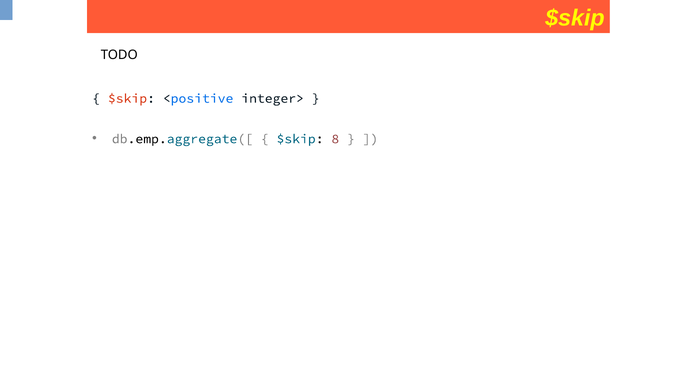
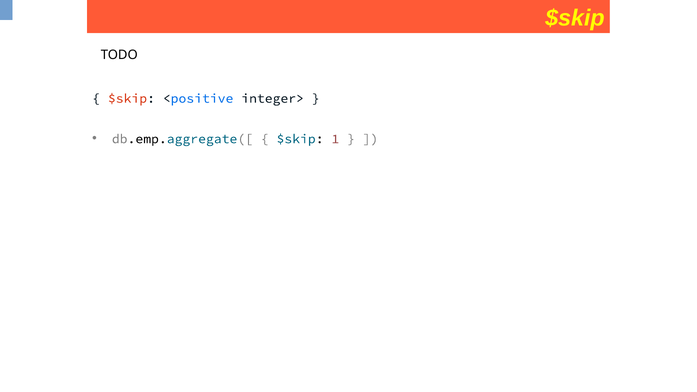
8: 8 -> 1
